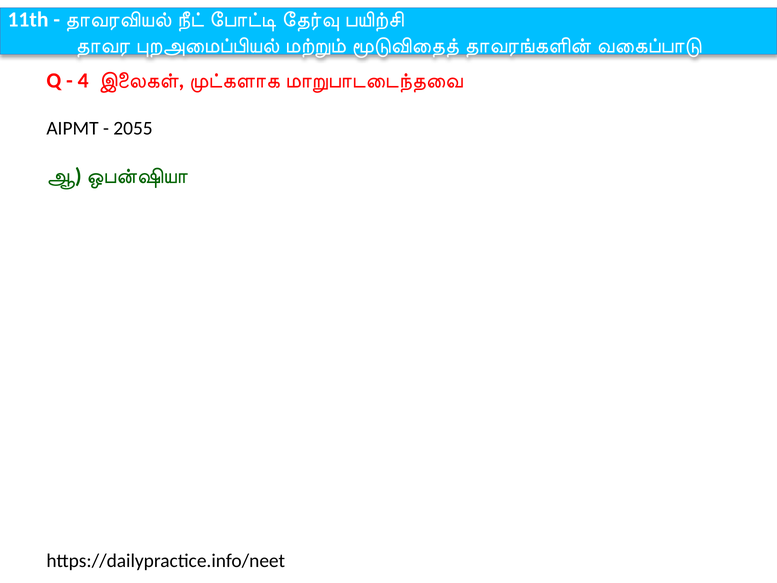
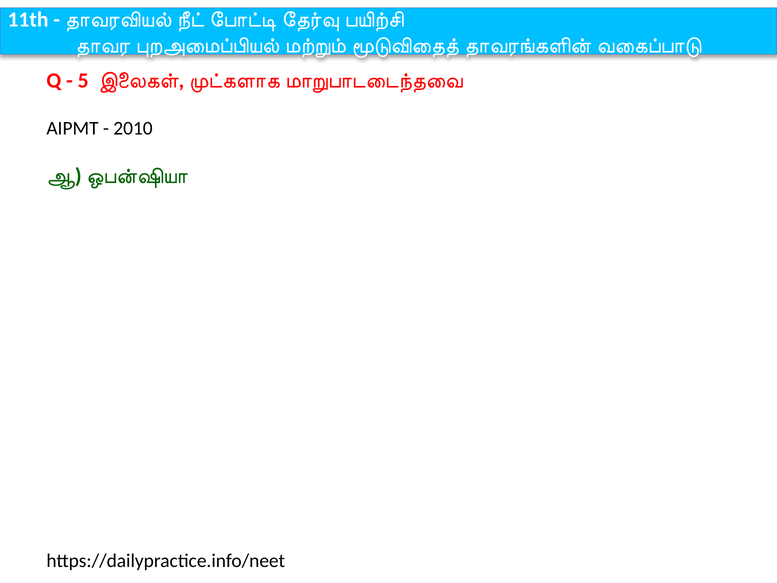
4: 4 -> 5
2055: 2055 -> 2010
